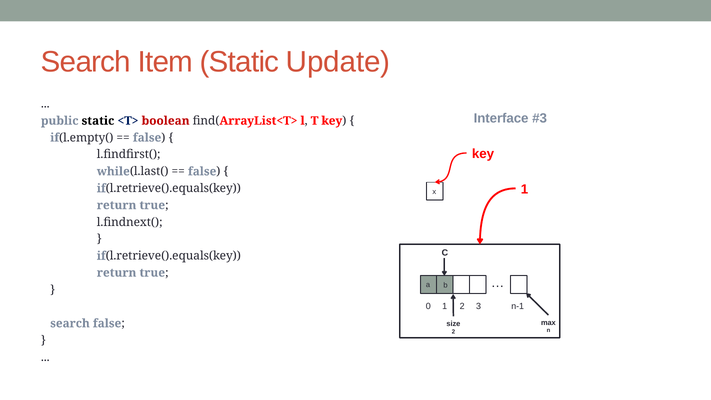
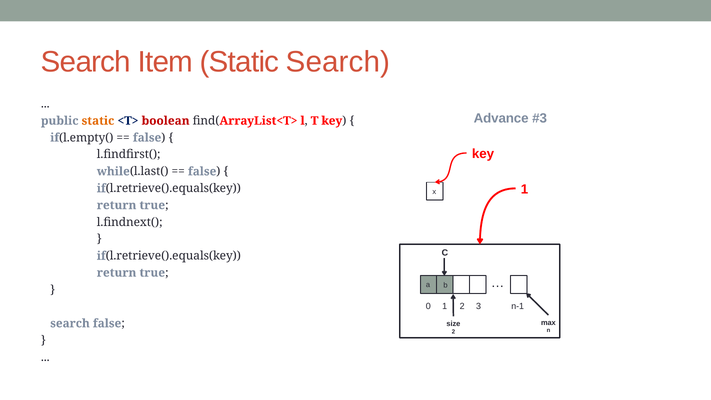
Static Update: Update -> Search
Interface: Interface -> Advance
static at (98, 121) colour: black -> orange
